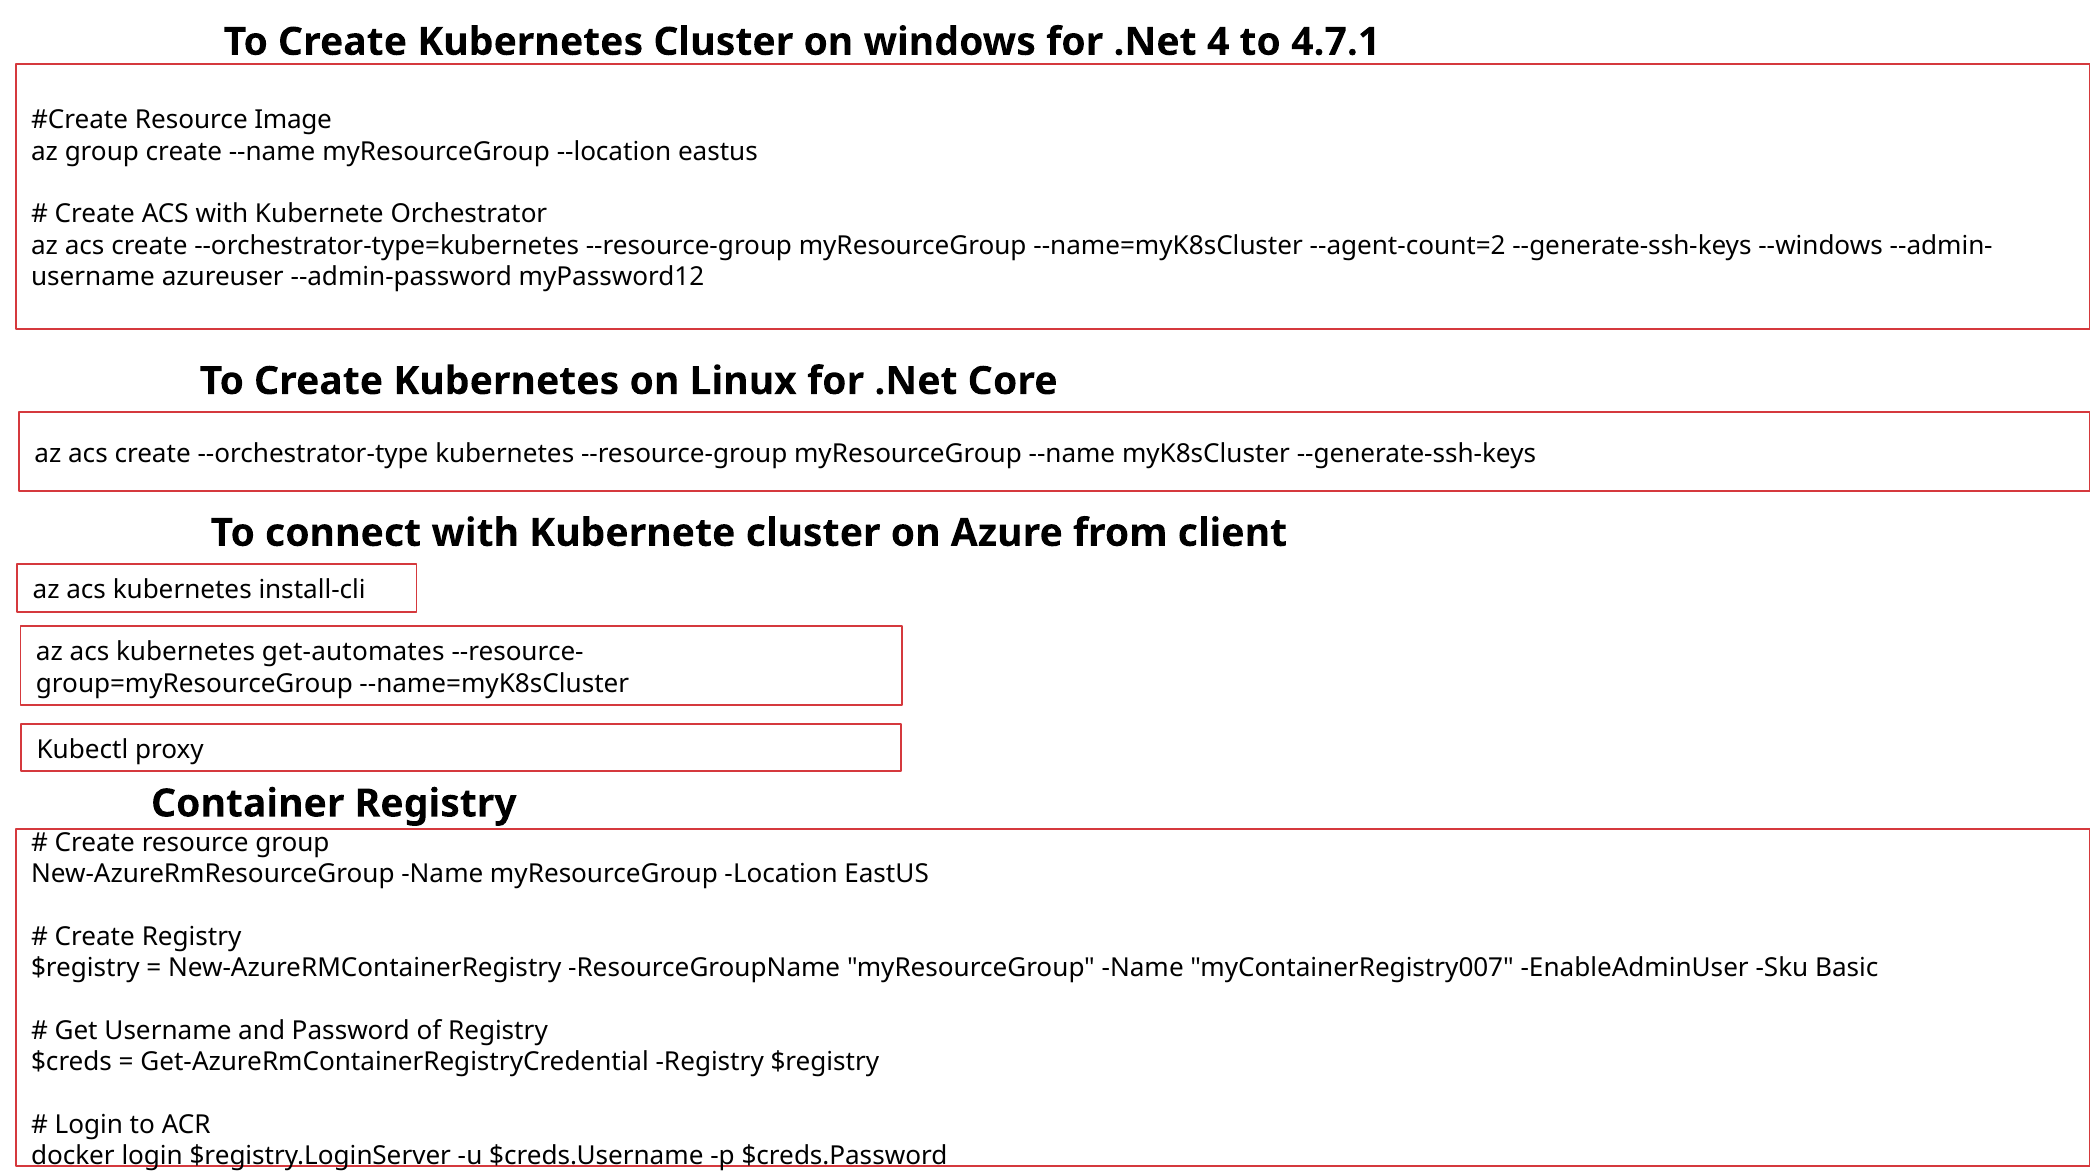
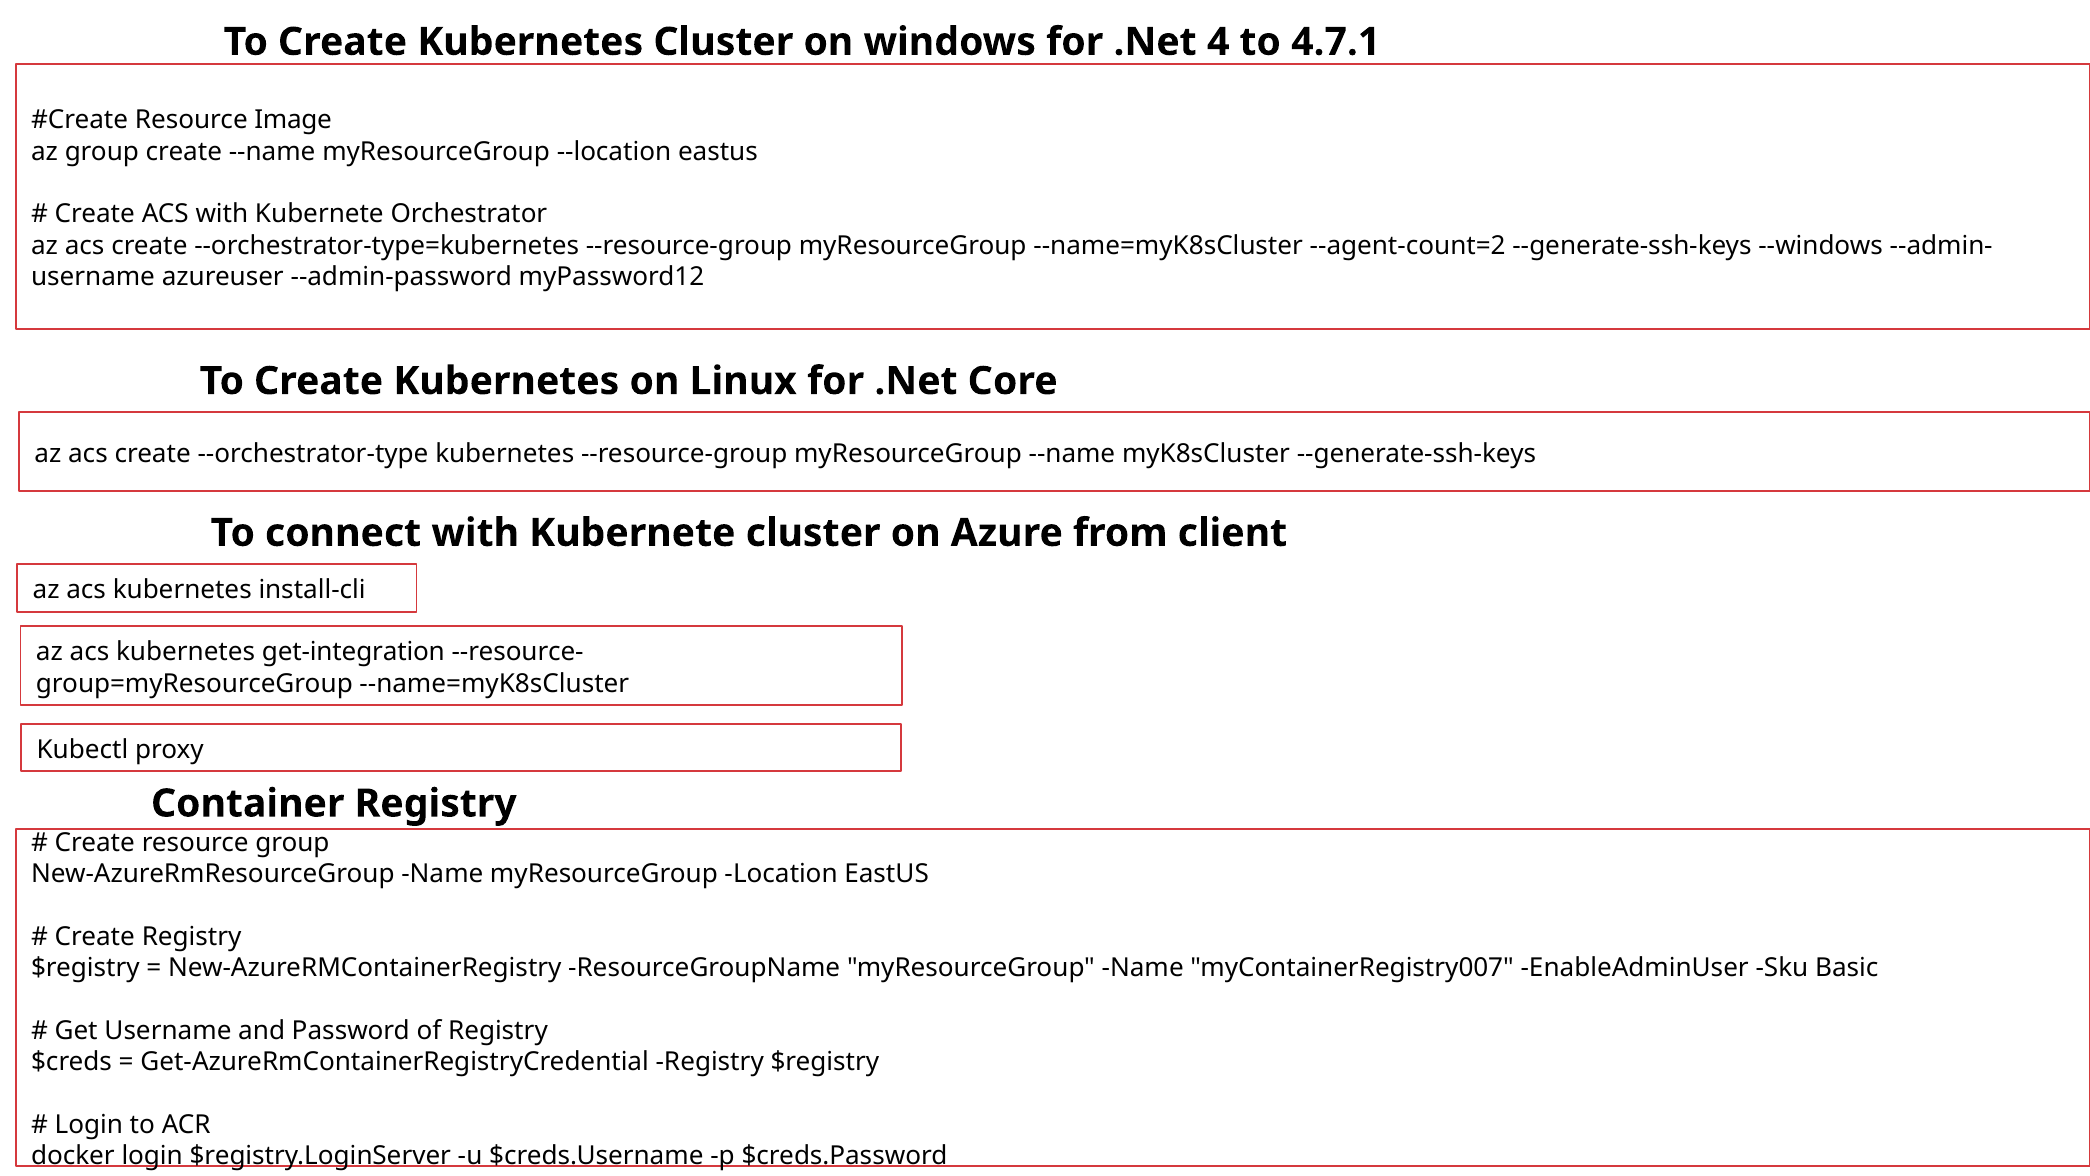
get-automates: get-automates -> get-integration
